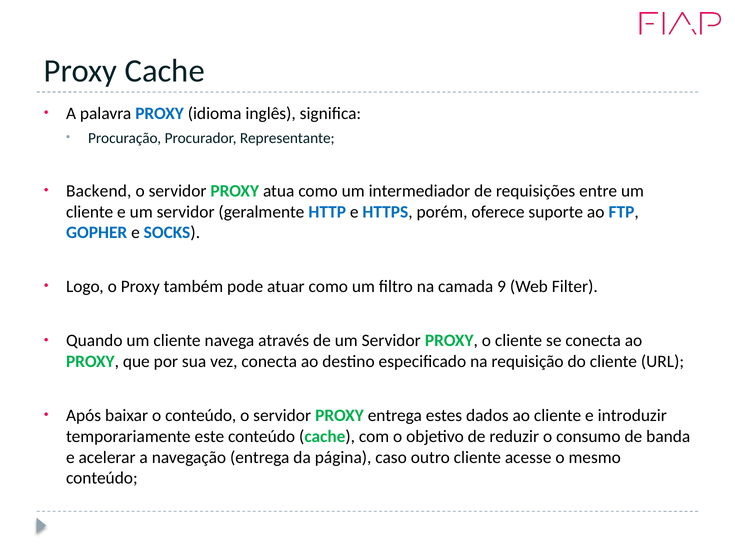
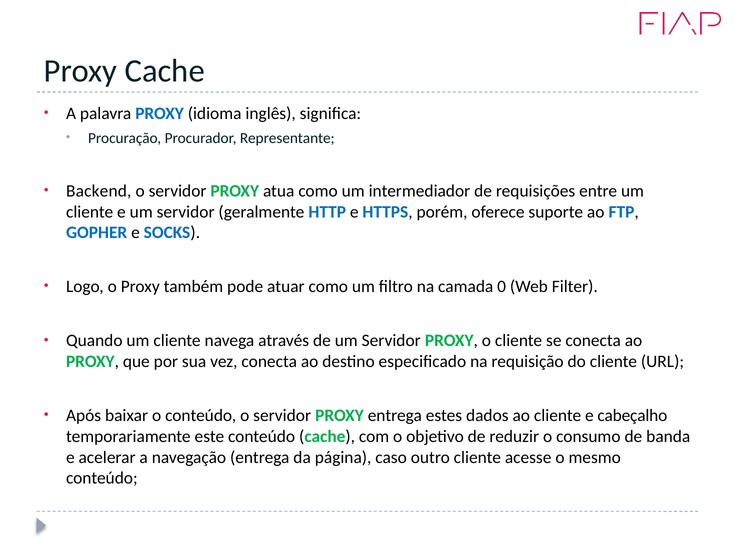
9: 9 -> 0
introduzir: introduzir -> cabeçalho
